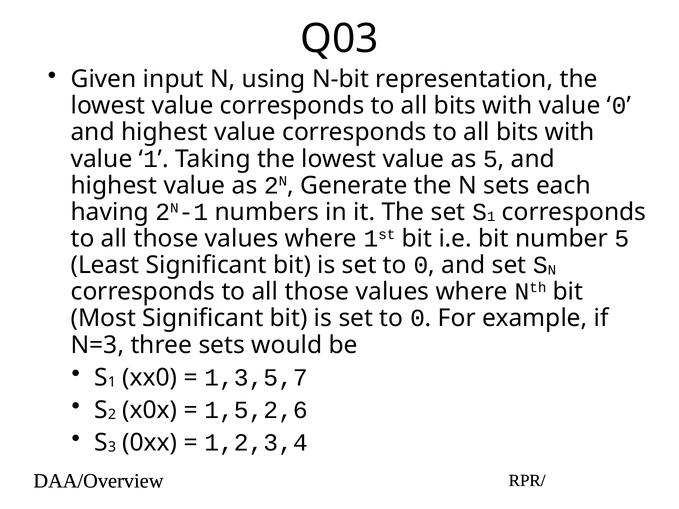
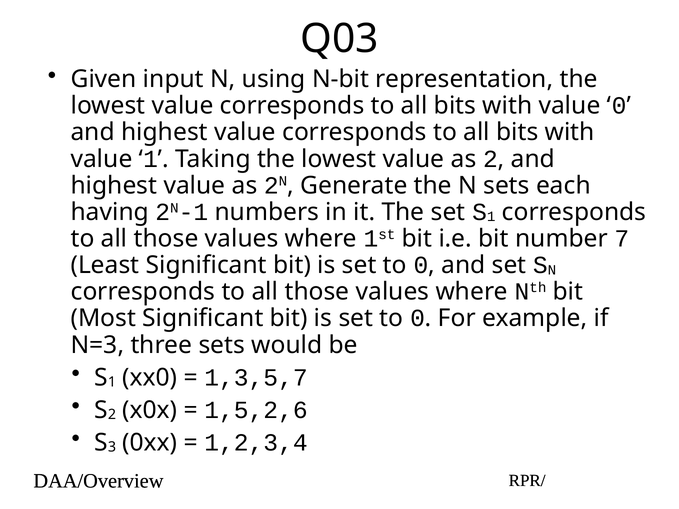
as 5: 5 -> 2
number 5: 5 -> 7
